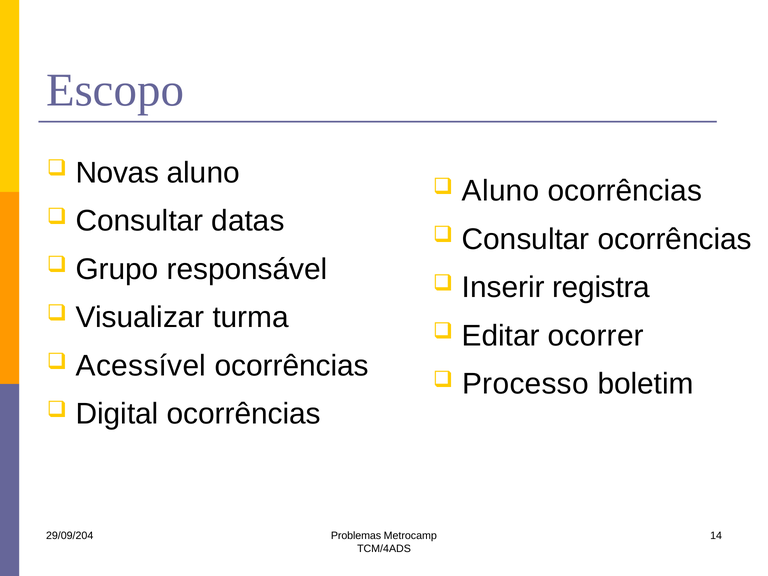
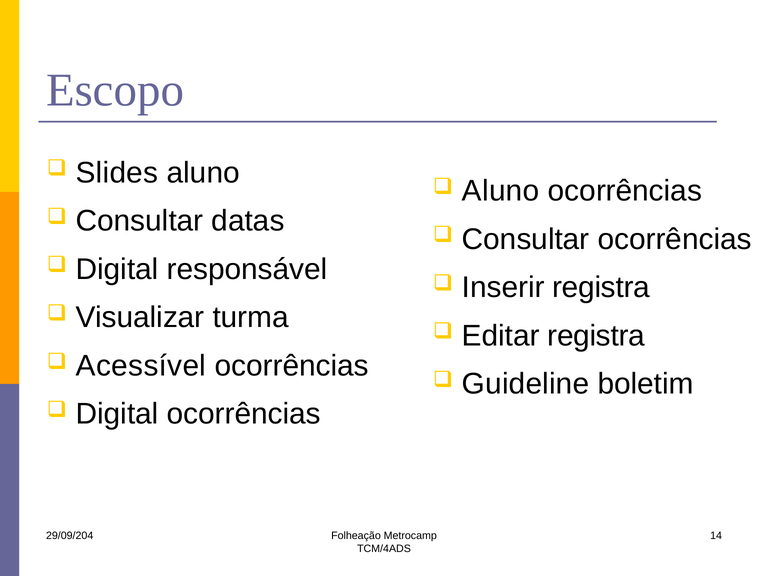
Novas: Novas -> Slides
Grupo at (117, 269): Grupo -> Digital
Editar ocorrer: ocorrer -> registra
Processo: Processo -> Guideline
Problemas: Problemas -> Folheação
